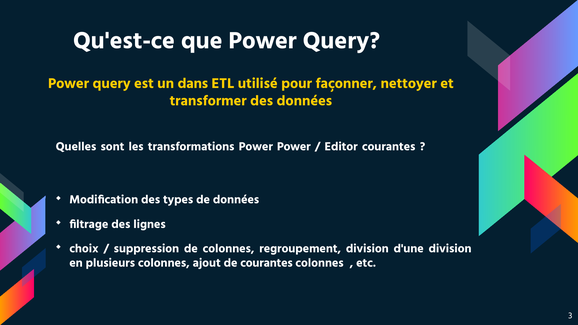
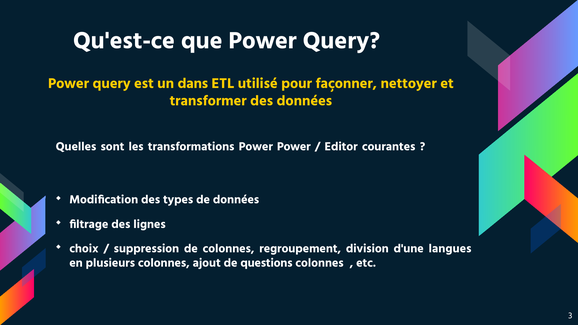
d'une division: division -> langues
de courantes: courantes -> questions
